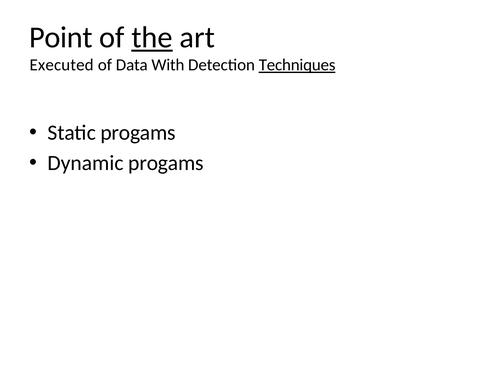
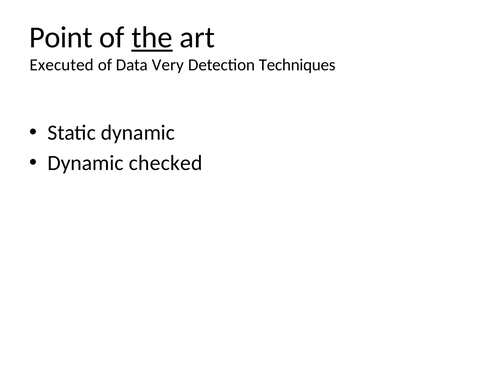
With: With -> Very
Techniques underline: present -> none
Static progams: progams -> dynamic
Dynamic progams: progams -> checked
